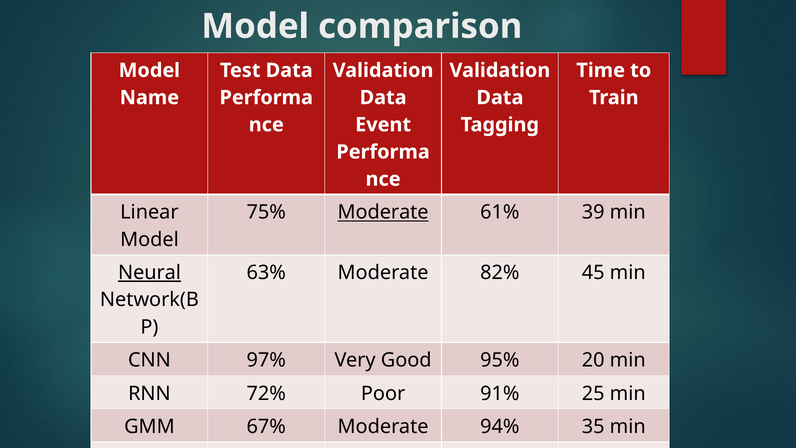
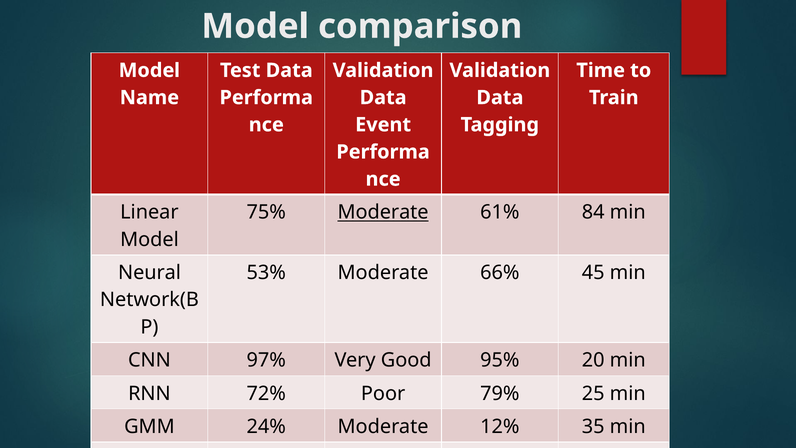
39: 39 -> 84
Neural underline: present -> none
63%: 63% -> 53%
82%: 82% -> 66%
91%: 91% -> 79%
67%: 67% -> 24%
94%: 94% -> 12%
